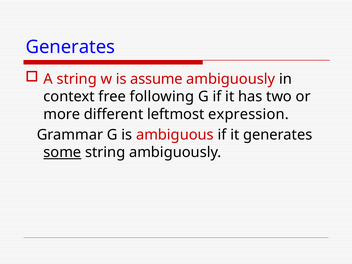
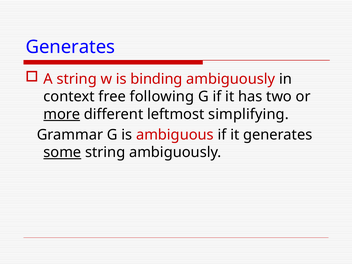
assume: assume -> binding
more underline: none -> present
expression: expression -> simplifying
